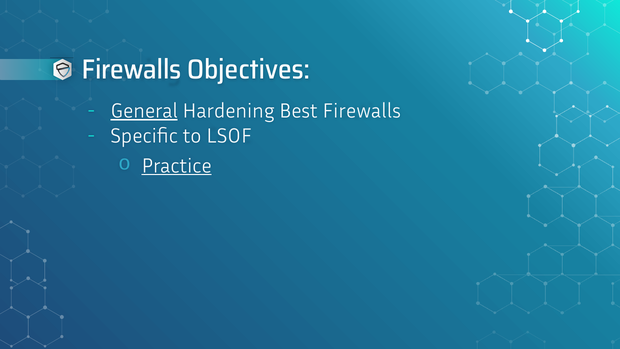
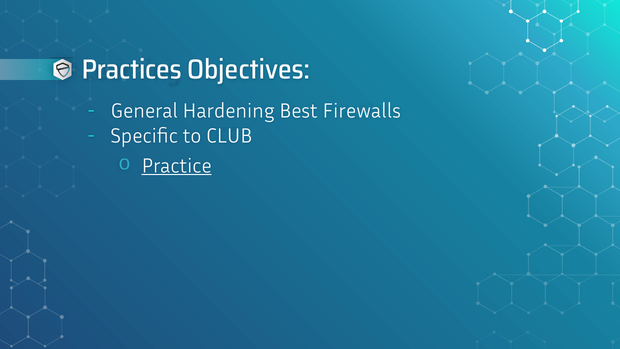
Firewalls at (132, 70): Firewalls -> Practices
General underline: present -> none
LSOF: LSOF -> CLUB
